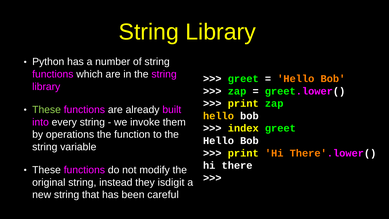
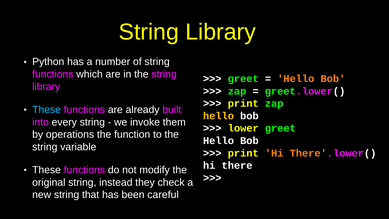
These at (47, 110) colour: light green -> light blue
index: index -> lower
isdigit: isdigit -> check
